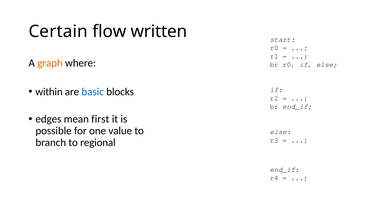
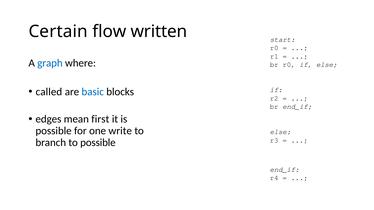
graph colour: orange -> blue
within: within -> called
value: value -> write
to regional: regional -> possible
